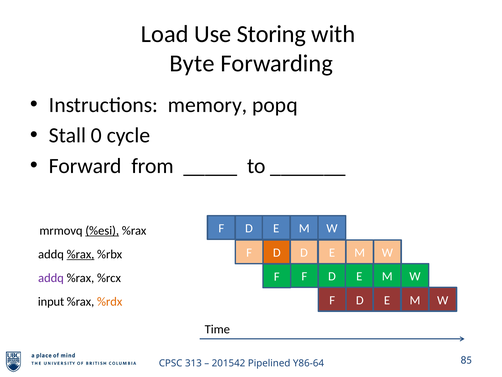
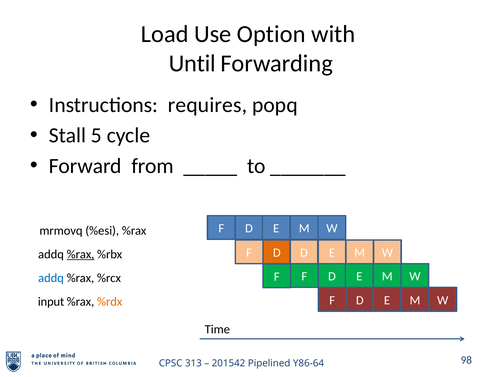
Storing: Storing -> Option
Byte: Byte -> Until
memory: memory -> requires
0: 0 -> 5
%esi underline: present -> none
addq at (51, 278) colour: purple -> blue
85: 85 -> 98
